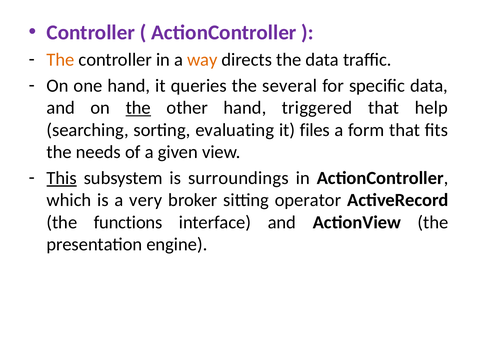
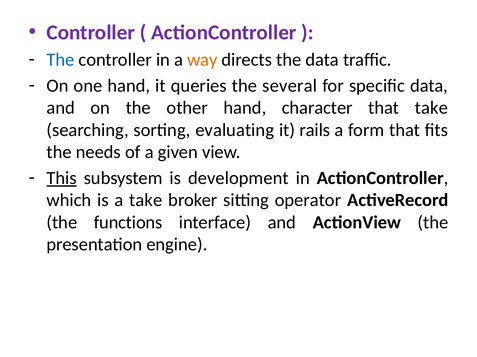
The at (60, 60) colour: orange -> blue
the at (138, 108) underline: present -> none
triggered: triggered -> character
that help: help -> take
files: files -> rails
surroundings: surroundings -> development
a very: very -> take
